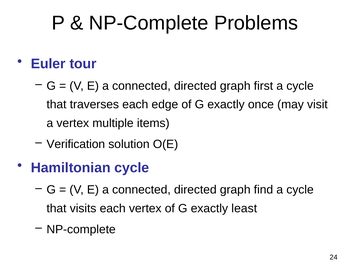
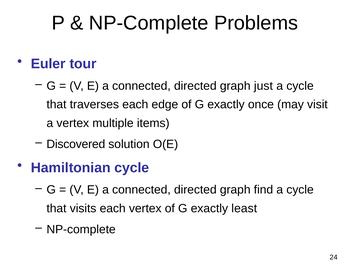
first: first -> just
Verification: Verification -> Discovered
